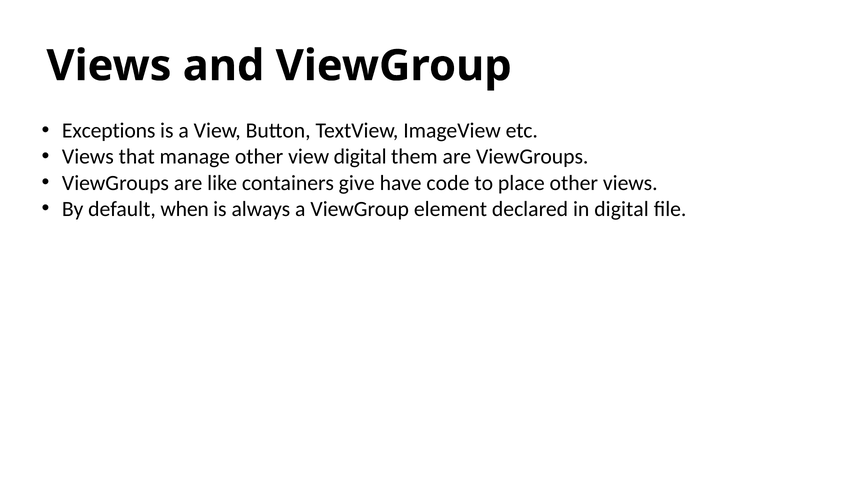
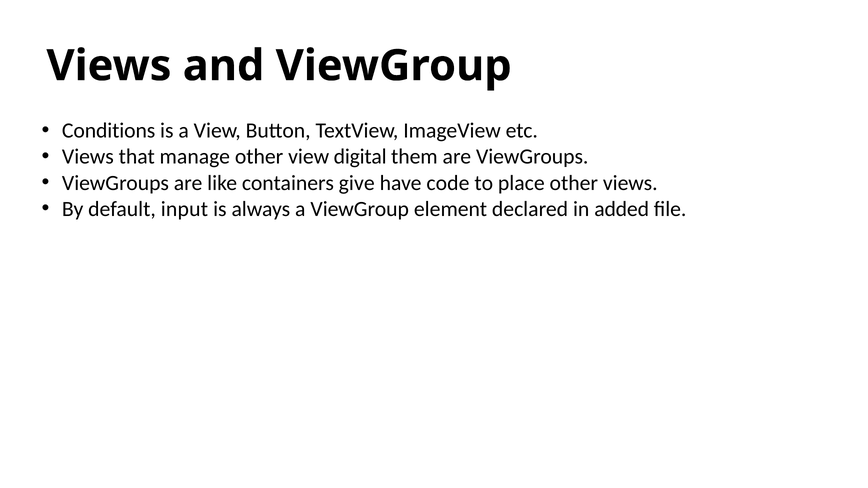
Exceptions: Exceptions -> Conditions
when: when -> input
in digital: digital -> added
